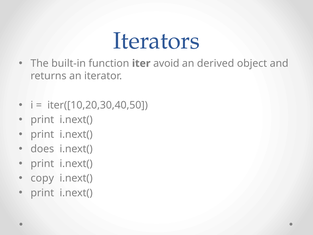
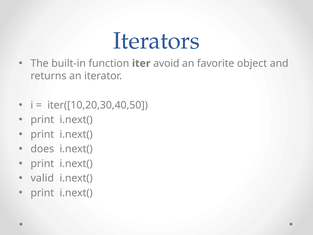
derived: derived -> favorite
copy: copy -> valid
